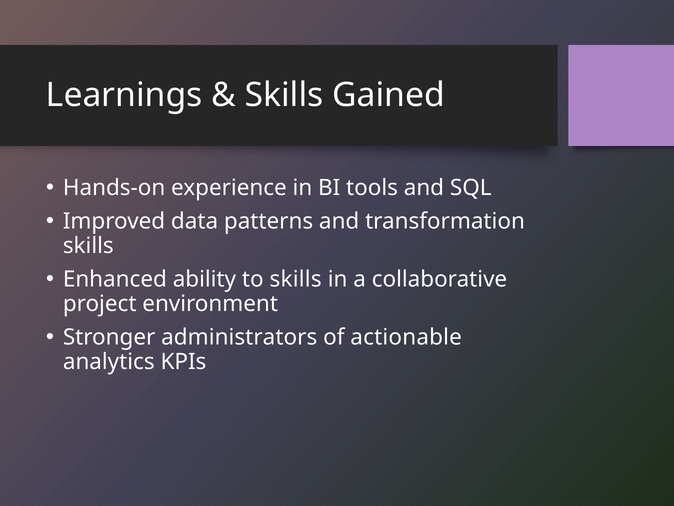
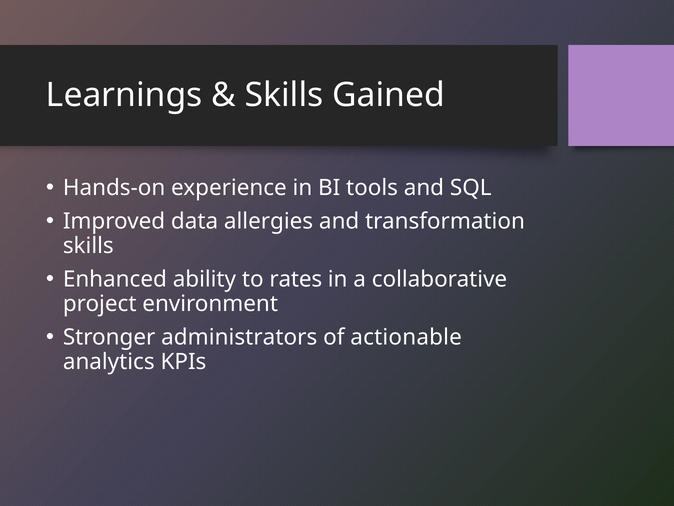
patterns: patterns -> allergies
to skills: skills -> rates
